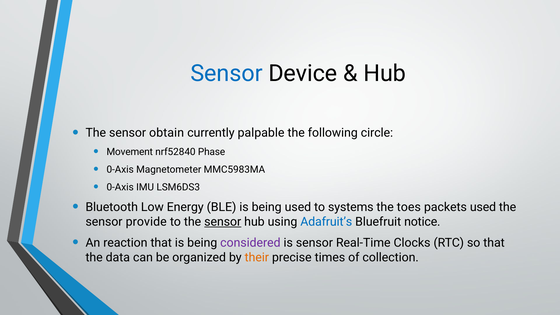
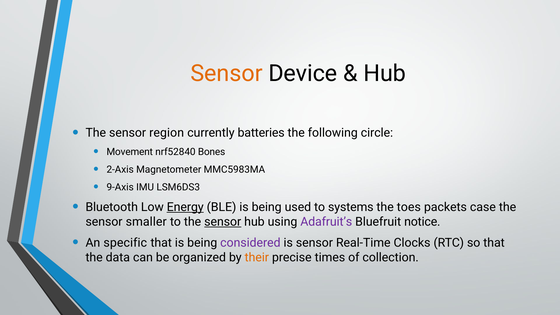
Sensor at (226, 73) colour: blue -> orange
obtain: obtain -> region
palpable: palpable -> batteries
Phase: Phase -> Bones
0-Axis at (120, 170): 0-Axis -> 2-Axis
0-Axis at (120, 187): 0-Axis -> 9-Axis
Energy underline: none -> present
packets used: used -> case
provide: provide -> smaller
Adafruit’s colour: blue -> purple
reaction: reaction -> specific
